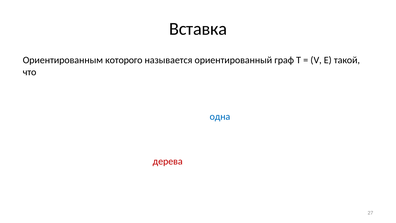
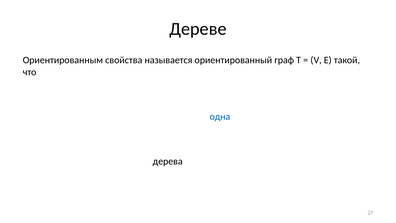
Вставка: Вставка -> Дереве
которого: которого -> свойства
дерева colour: red -> black
